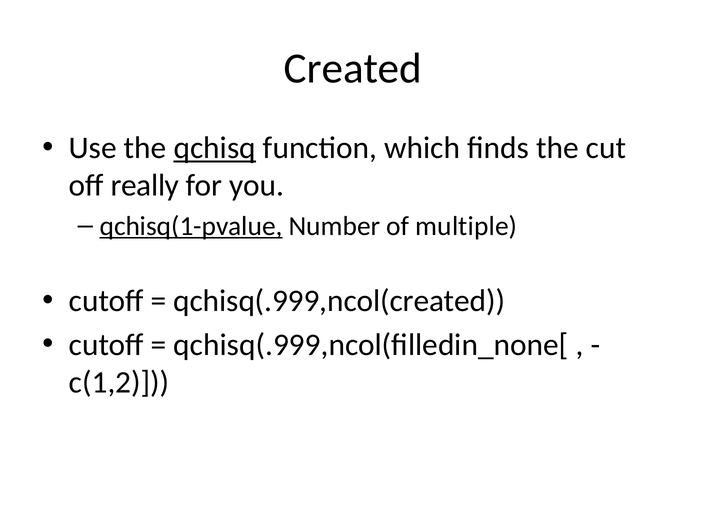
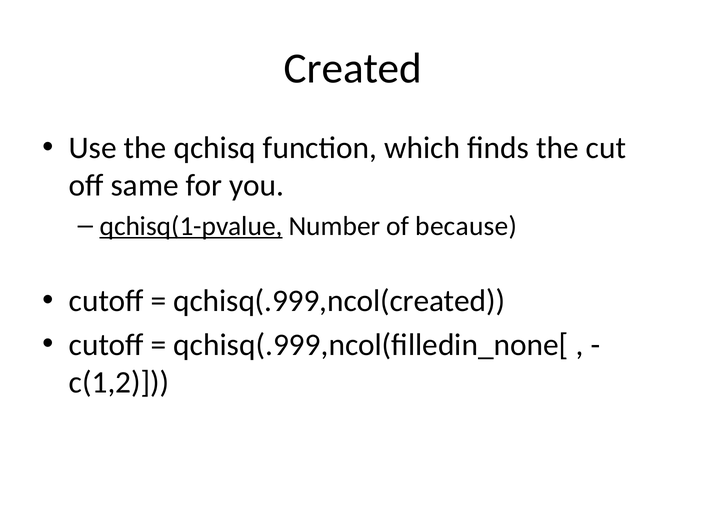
qchisq underline: present -> none
really: really -> same
multiple: multiple -> because
